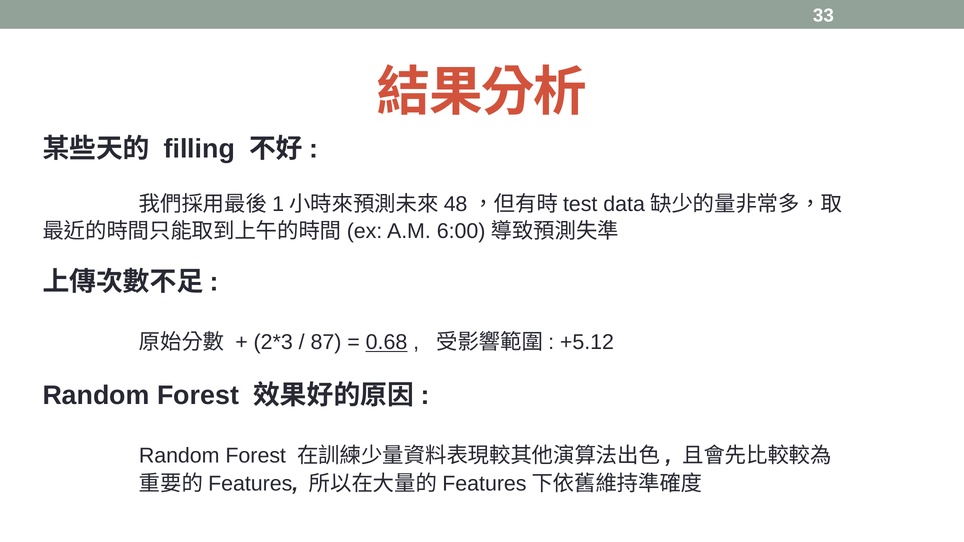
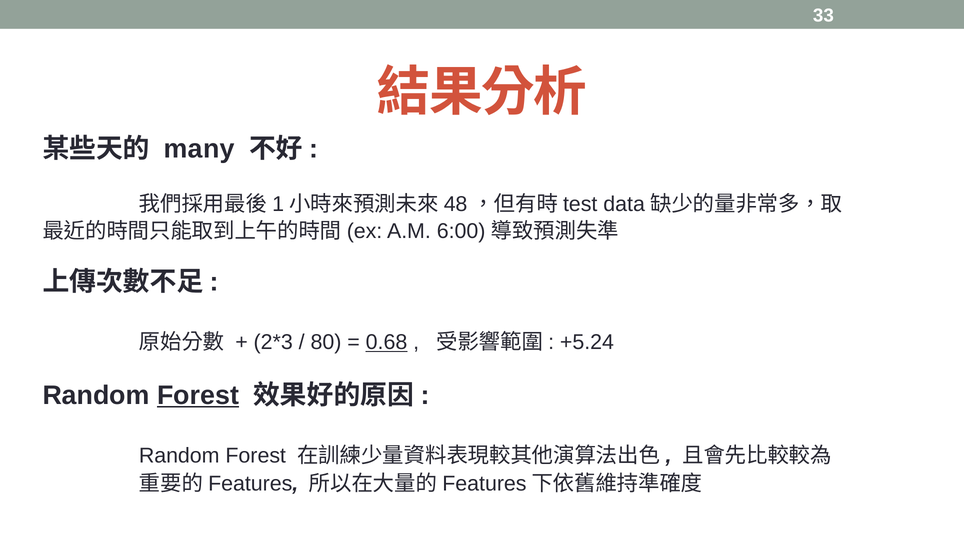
filling: filling -> many
87: 87 -> 80
+5.12: +5.12 -> +5.24
Forest at (198, 395) underline: none -> present
